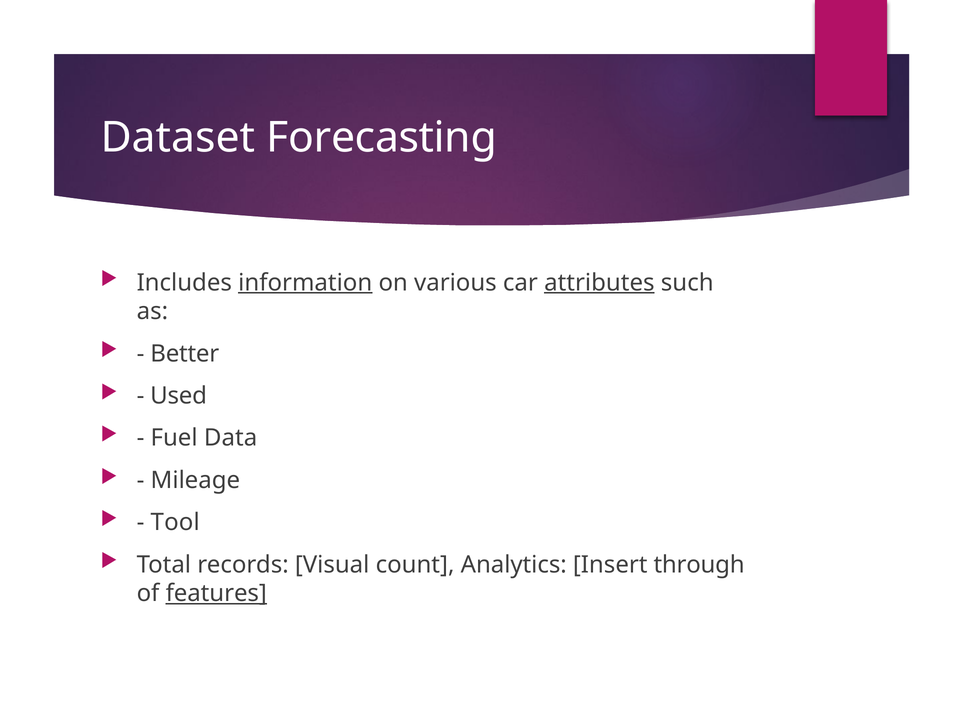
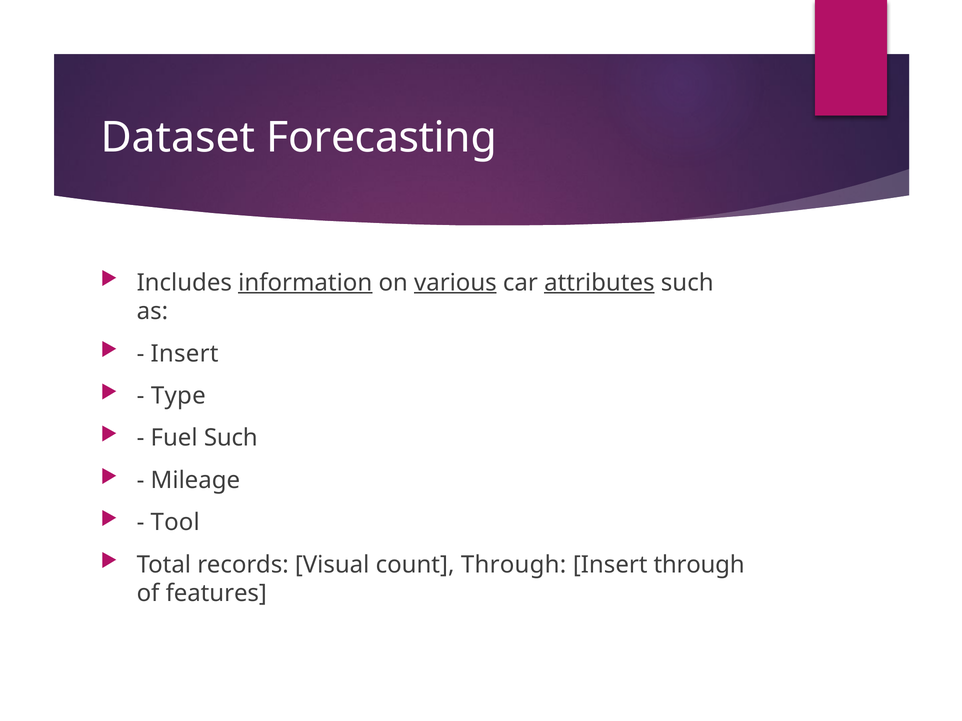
various underline: none -> present
Better at (185, 354): Better -> Insert
Used: Used -> Type
Fuel Data: Data -> Such
count Analytics: Analytics -> Through
features underline: present -> none
